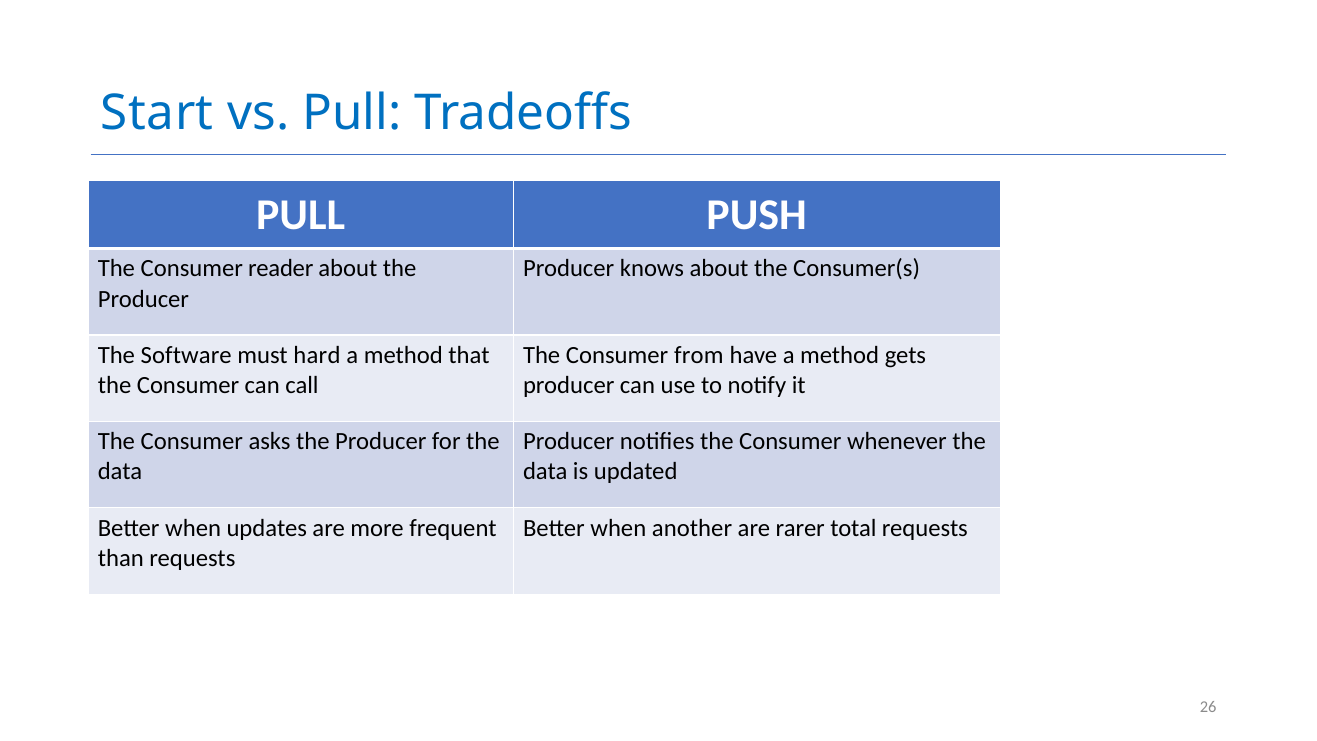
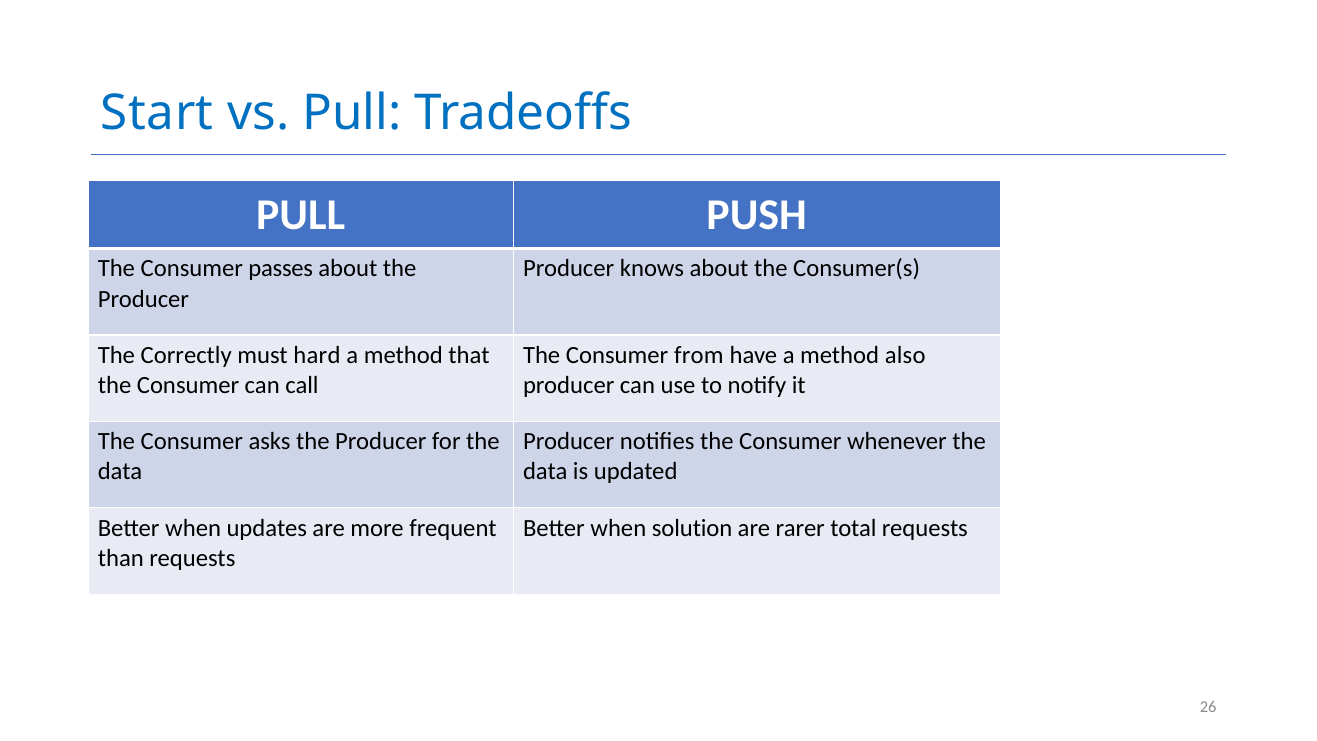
reader: reader -> passes
Software: Software -> Correctly
gets: gets -> also
another: another -> solution
